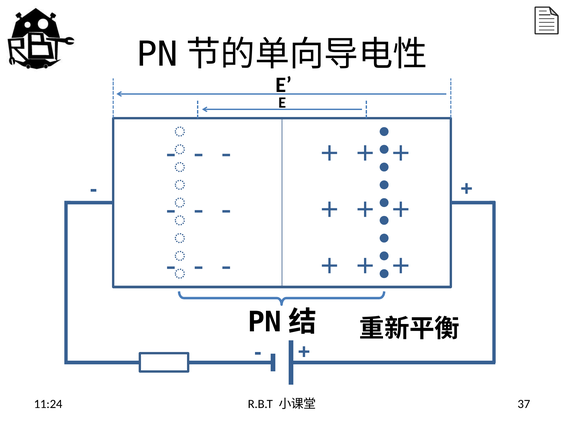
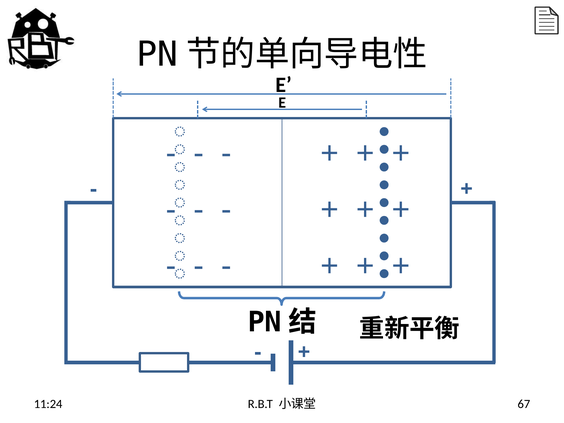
37: 37 -> 67
